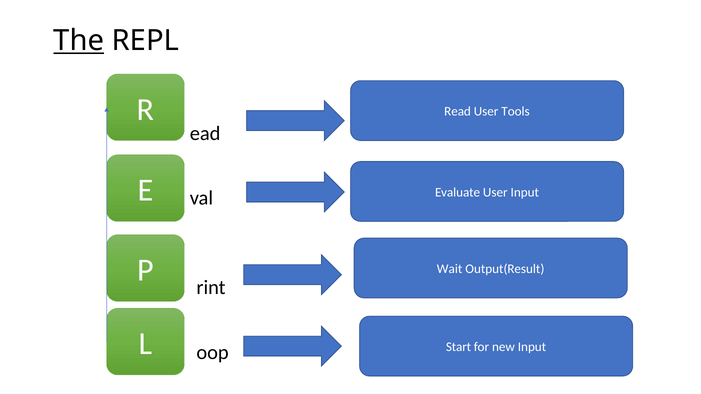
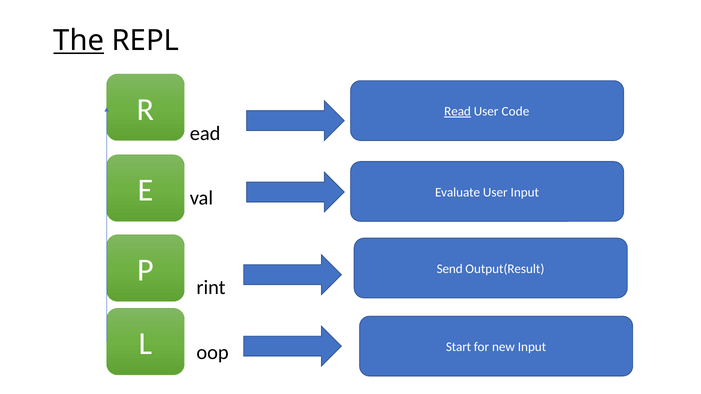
Read underline: none -> present
Tools: Tools -> Code
Wait: Wait -> Send
